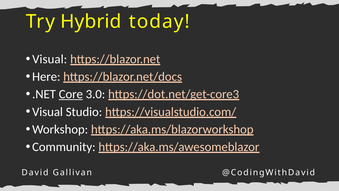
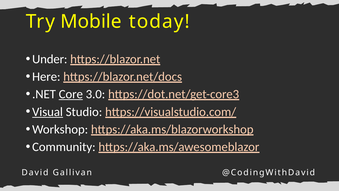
Hybrid: Hybrid -> Mobile
Visual at (50, 59): Visual -> Under
Visual at (48, 112) underline: none -> present
